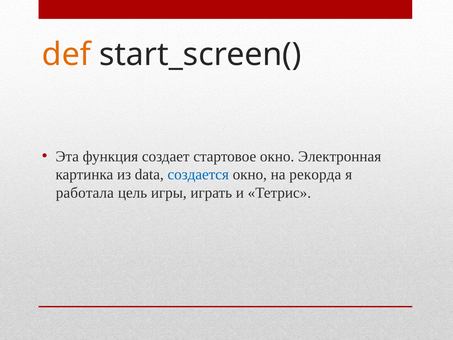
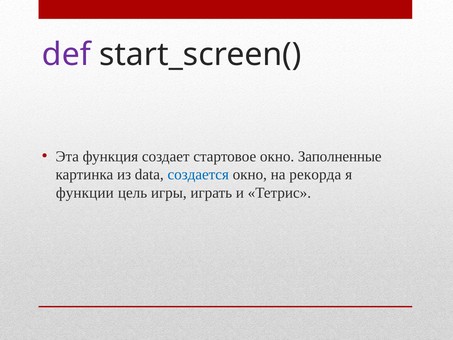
def colour: orange -> purple
Электронная: Электронная -> Заполненные
работала: работала -> функции
